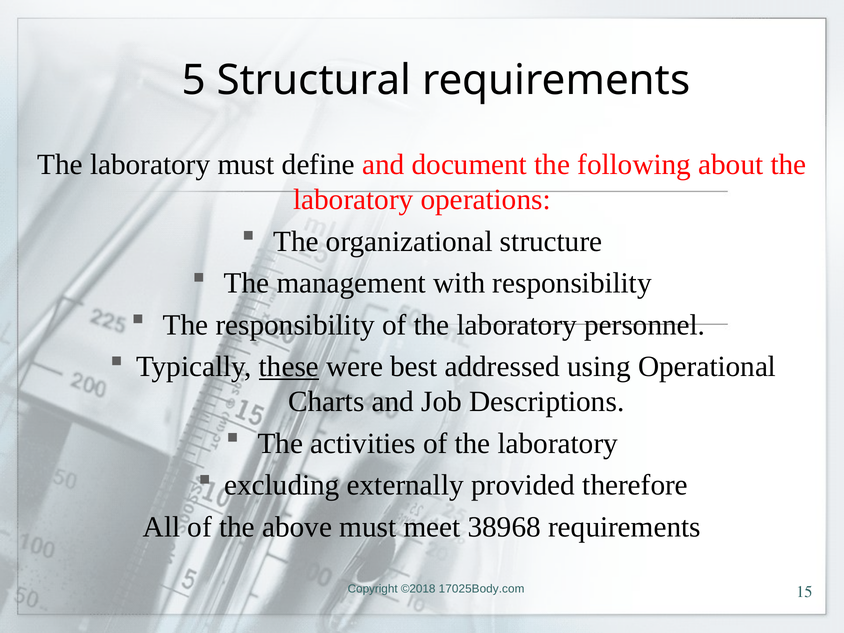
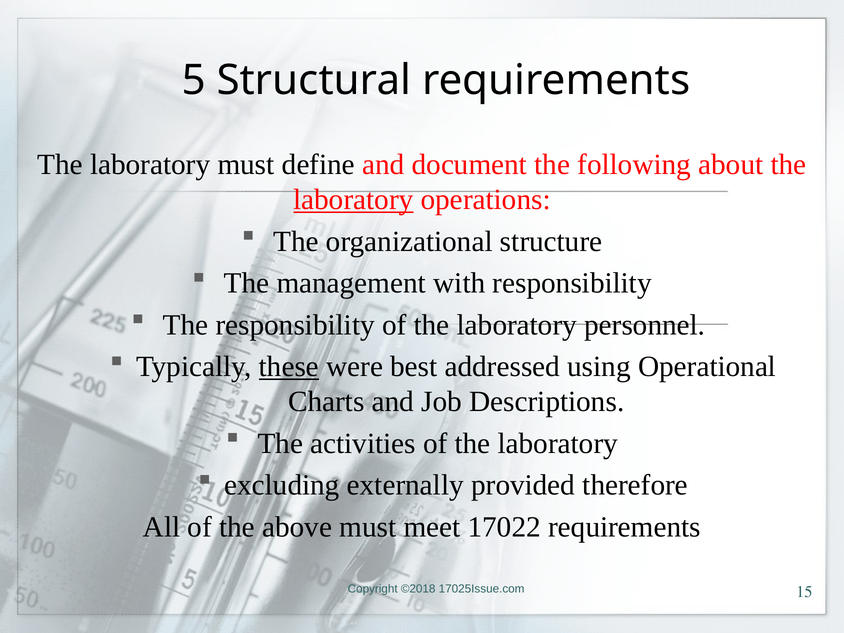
laboratory at (353, 200) underline: none -> present
38968: 38968 -> 17022
17025Body.com: 17025Body.com -> 17025Issue.com
